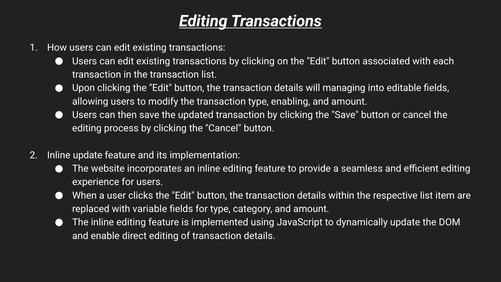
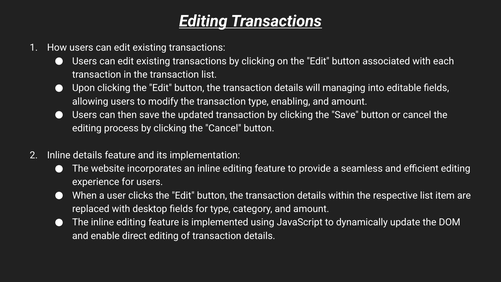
Inline update: update -> details
variable: variable -> desktop
